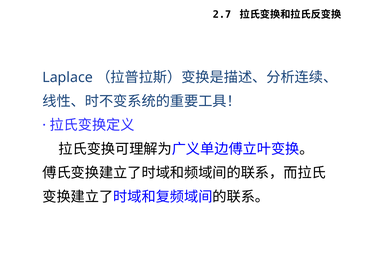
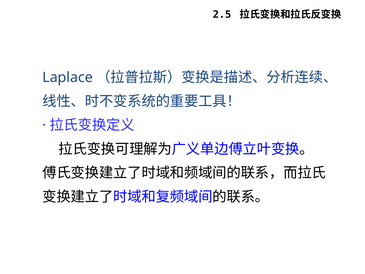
2.7: 2.7 -> 2.5
